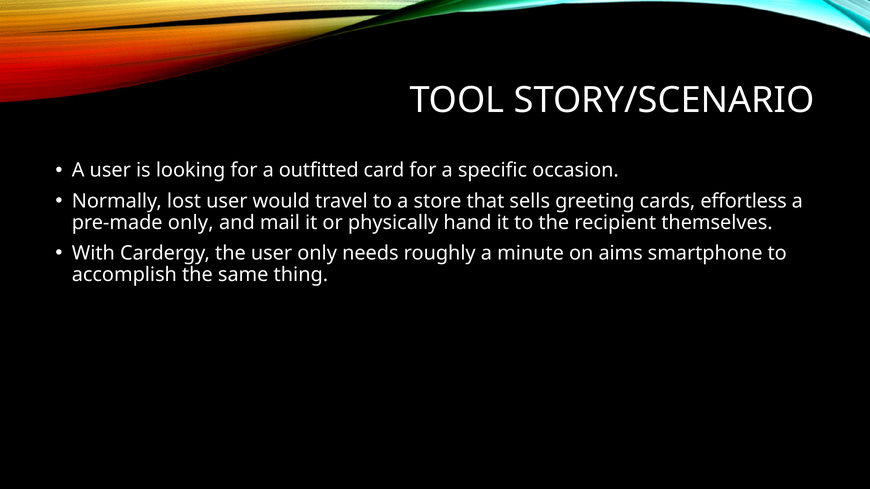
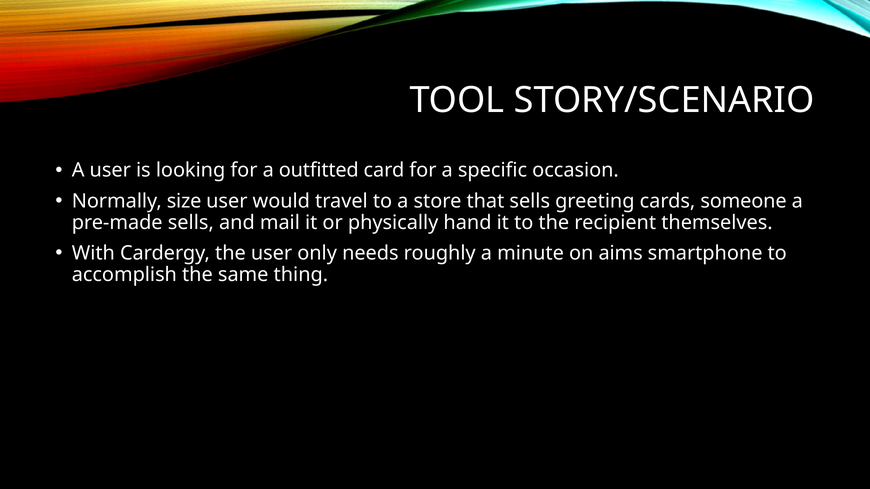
lost: lost -> size
effortless: effortless -> someone
pre-made only: only -> sells
